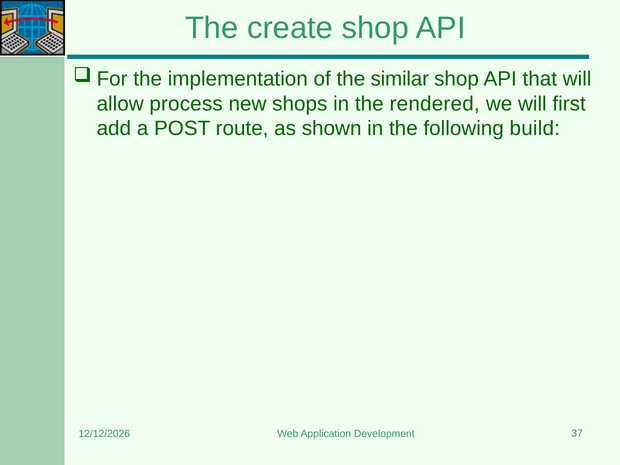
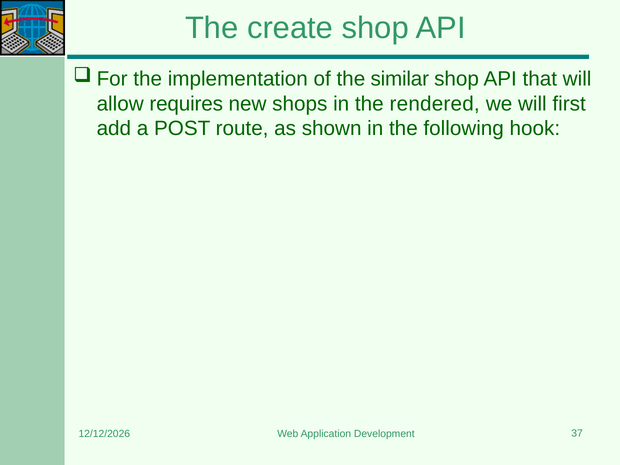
process: process -> requires
build: build -> hook
